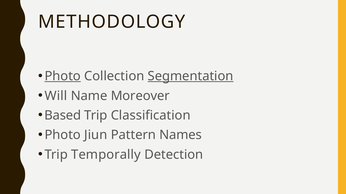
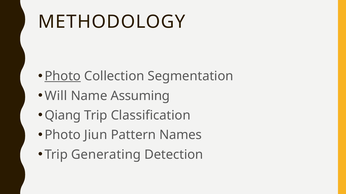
Segmentation underline: present -> none
Moreover: Moreover -> Assuming
Based: Based -> Qiang
Temporally: Temporally -> Generating
